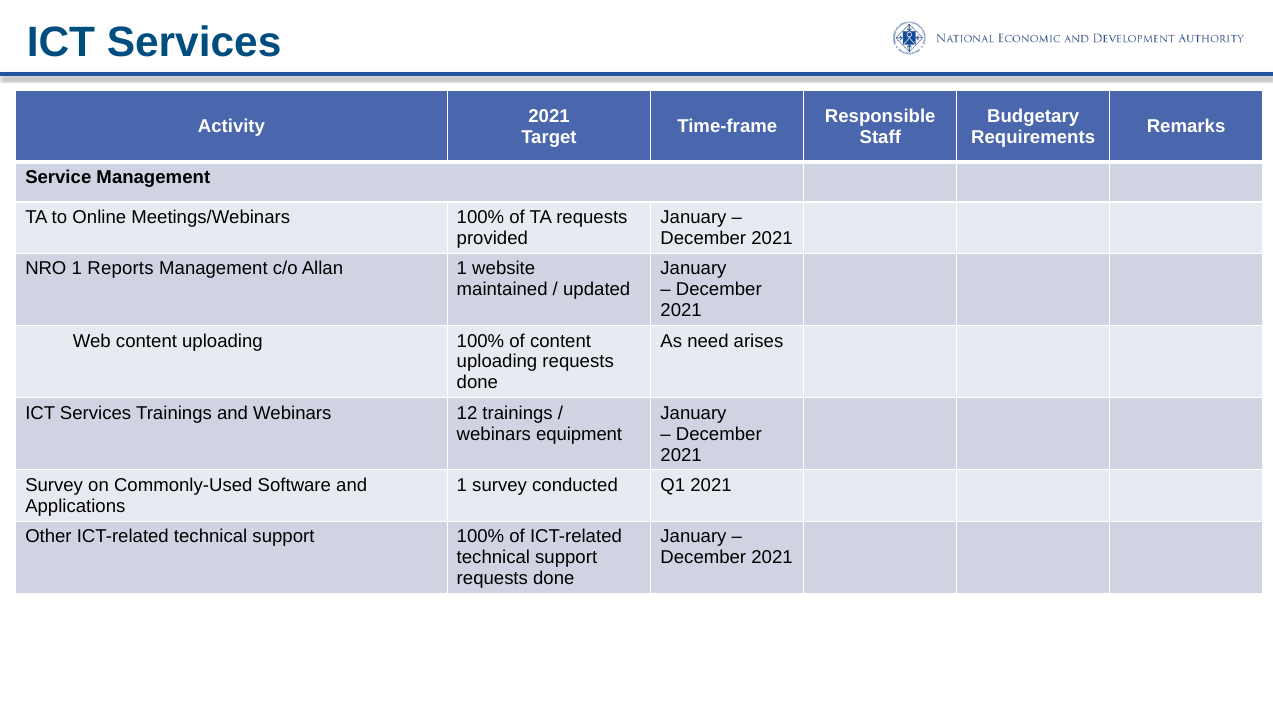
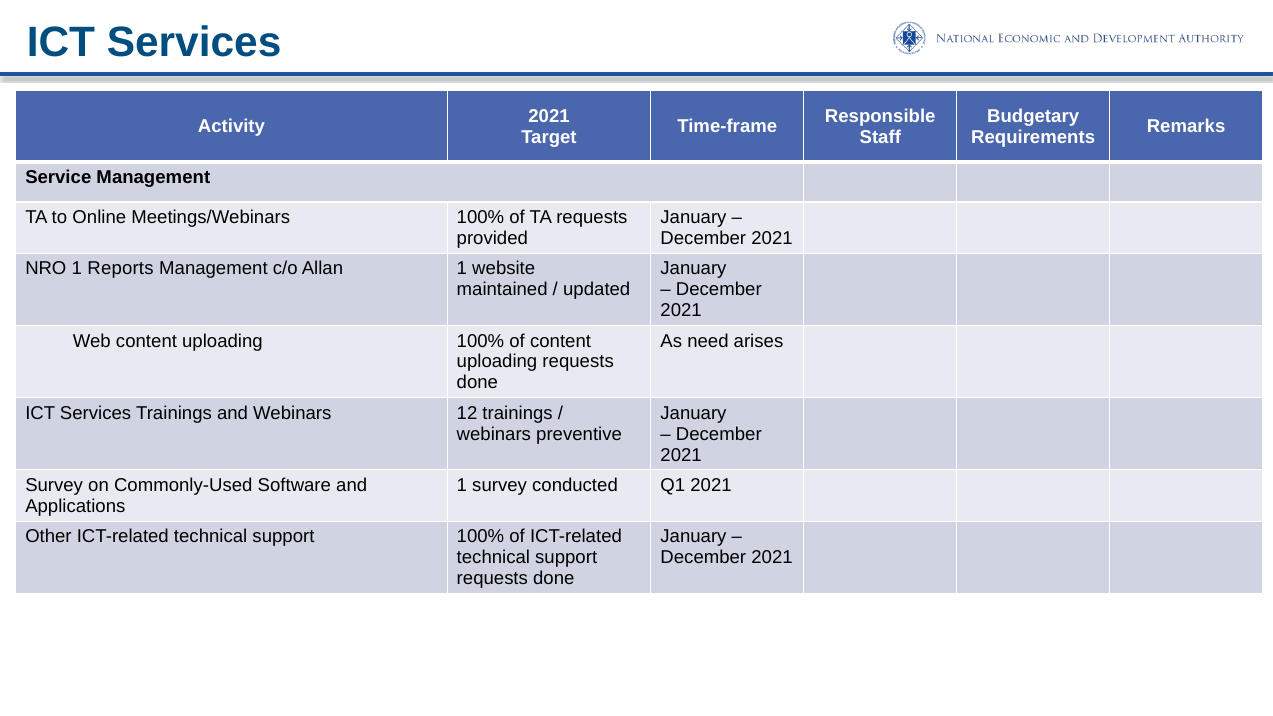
equipment: equipment -> preventive
